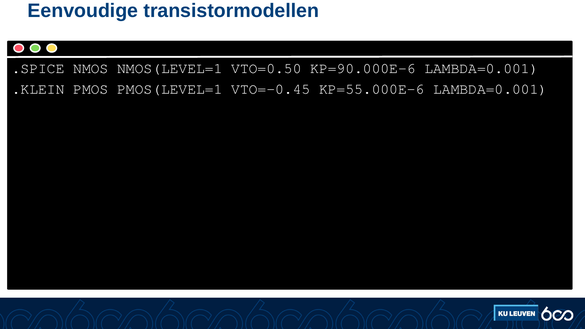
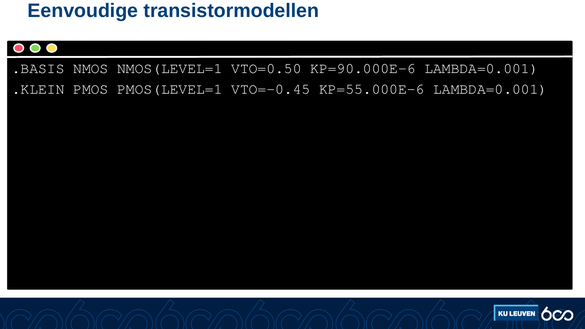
.SPICE: .SPICE -> .BASIS
